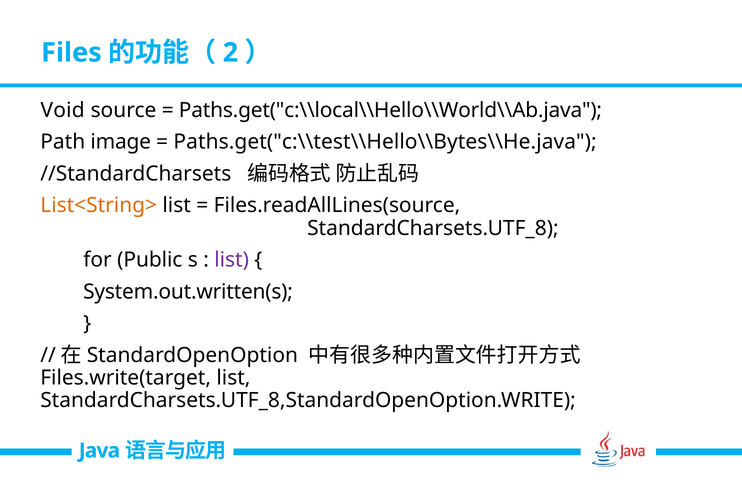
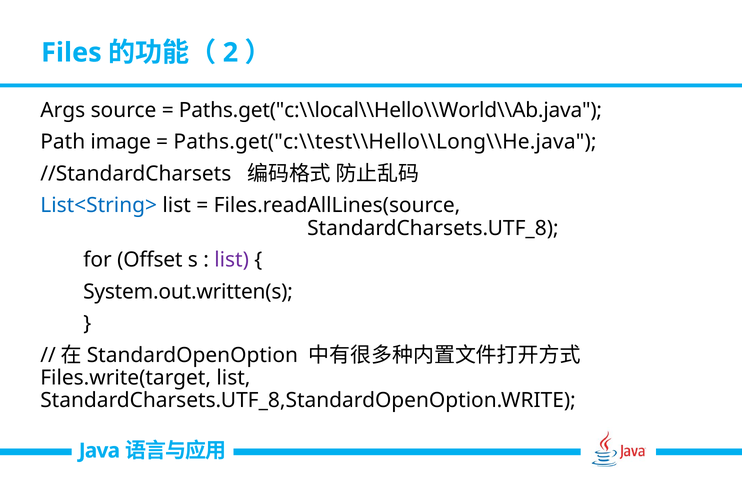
Void: Void -> Args
Paths.get("c:\\test\\Hello\\Bytes\\He.java: Paths.get("c:\\test\\Hello\\Bytes\\He.java -> Paths.get("c:\\test\\Hello\\Long\\He.java
List<String> colour: orange -> blue
Public: Public -> Offset
